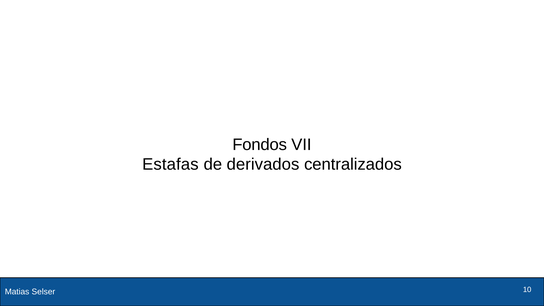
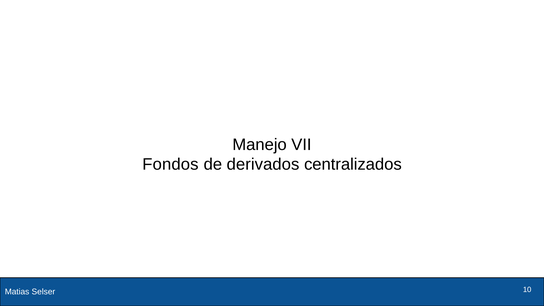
Fondos: Fondos -> Manejo
Estafas: Estafas -> Fondos
